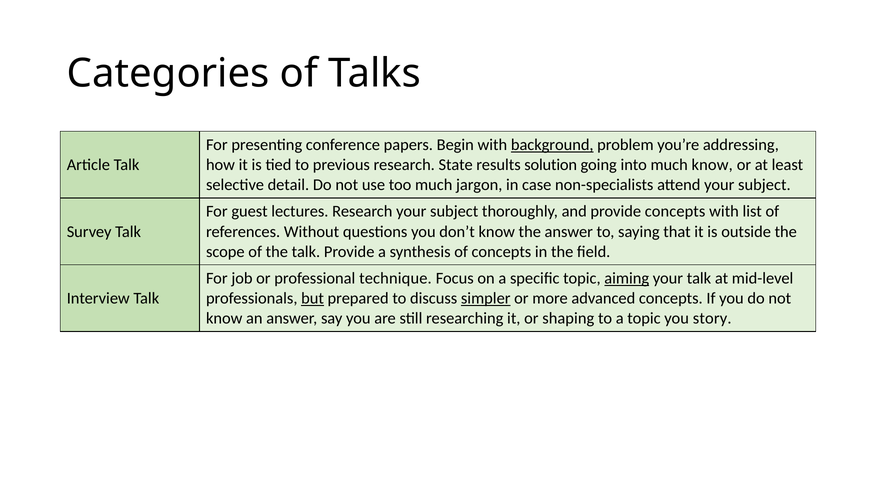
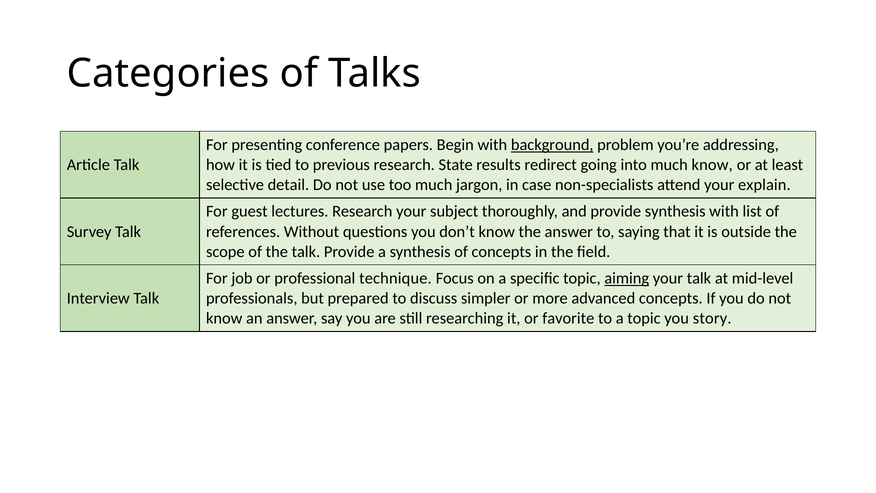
solution: solution -> redirect
attend your subject: subject -> explain
provide concepts: concepts -> synthesis
but underline: present -> none
simpler underline: present -> none
shaping: shaping -> favorite
